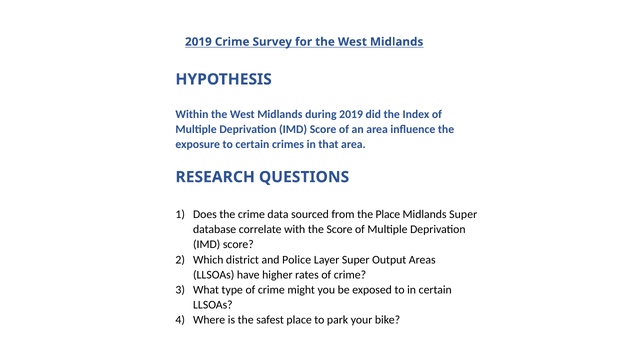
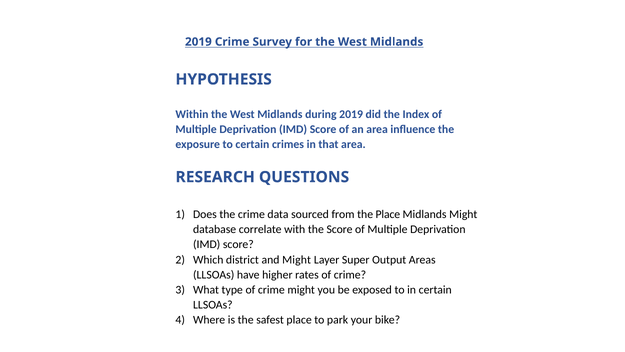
Midlands Super: Super -> Might
and Police: Police -> Might
